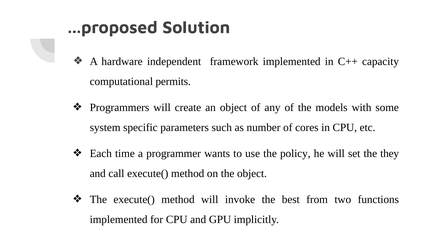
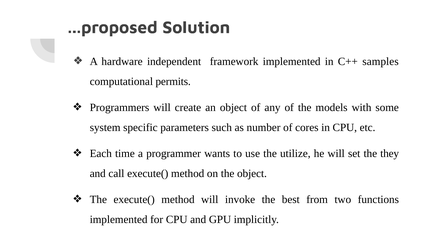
capacity: capacity -> samples
policy: policy -> utilize
